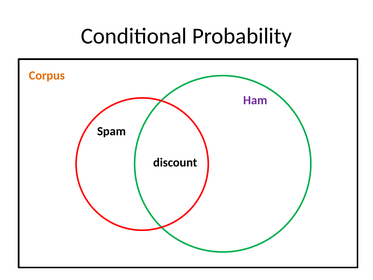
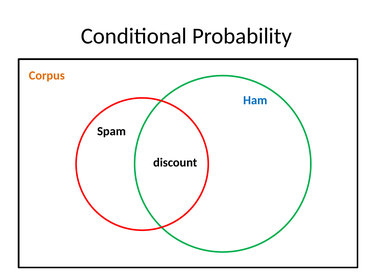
Ham colour: purple -> blue
